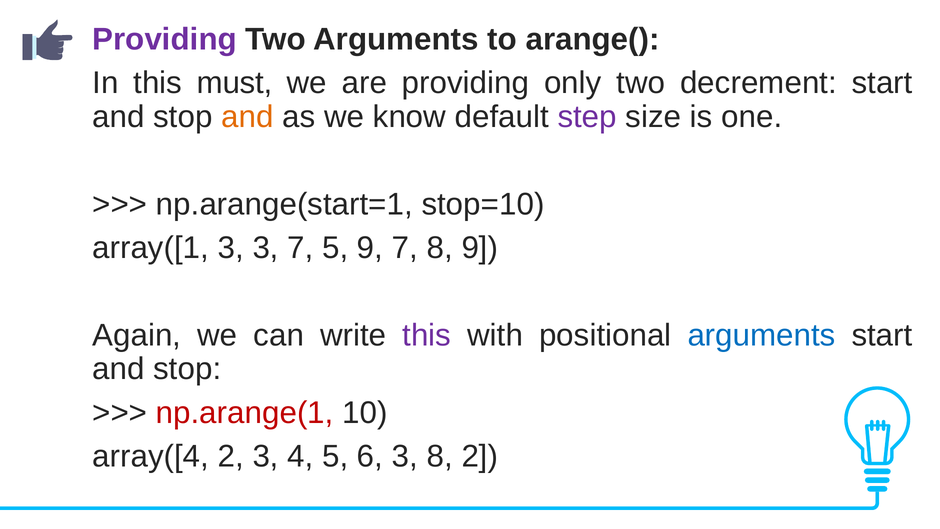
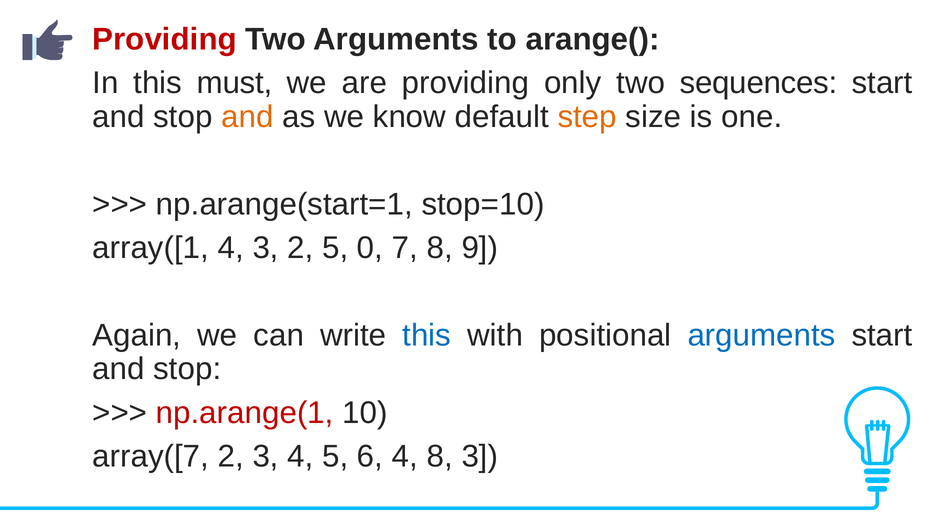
Providing at (165, 39) colour: purple -> red
decrement: decrement -> sequences
step colour: purple -> orange
array([1 3: 3 -> 4
3 7: 7 -> 2
5 9: 9 -> 0
this at (427, 335) colour: purple -> blue
array([4: array([4 -> array([7
6 3: 3 -> 4
8 2: 2 -> 3
